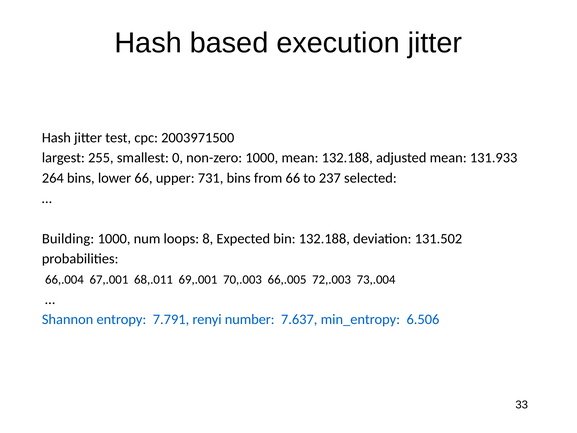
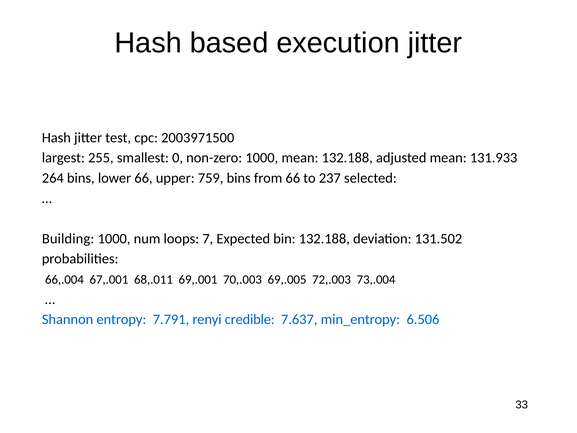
731: 731 -> 759
8: 8 -> 7
66,.005: 66,.005 -> 69,.005
number: number -> credible
